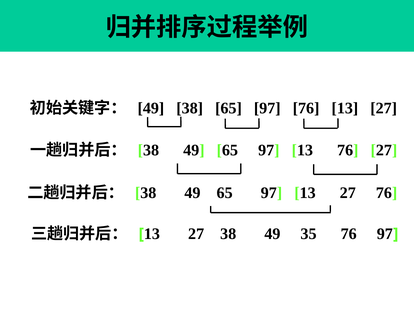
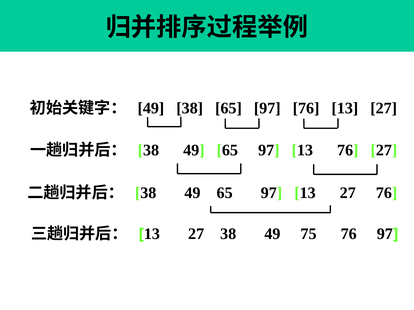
35: 35 -> 75
